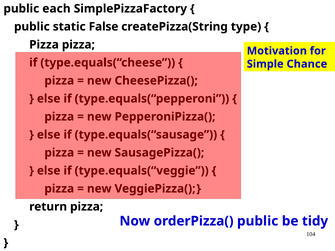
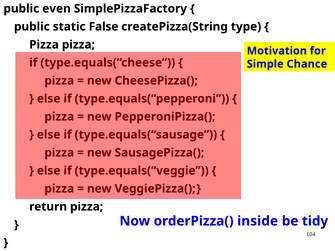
each: each -> even
orderPizza( public: public -> inside
